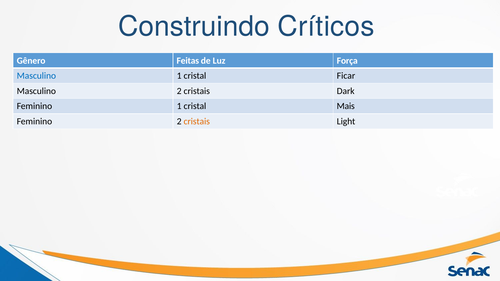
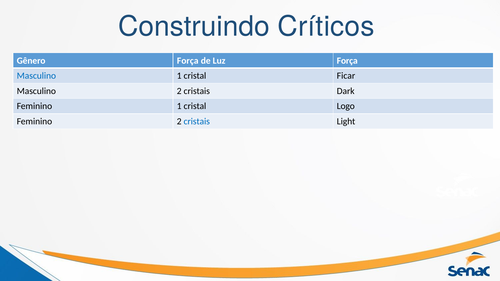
Gênero Feitas: Feitas -> Força
Mais: Mais -> Logo
cristais at (197, 121) colour: orange -> blue
